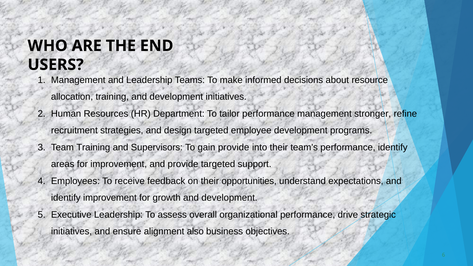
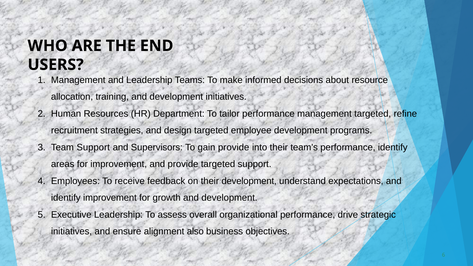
management stronger: stronger -> targeted
Team Training: Training -> Support
their opportunities: opportunities -> development
